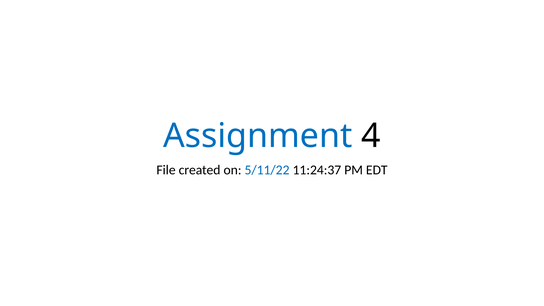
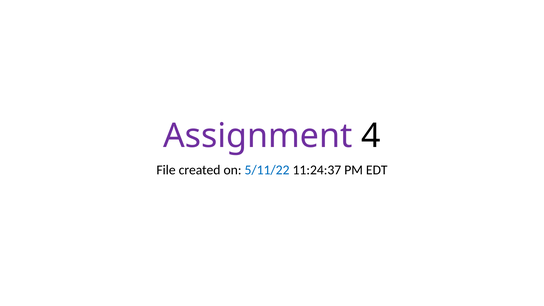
Assignment colour: blue -> purple
